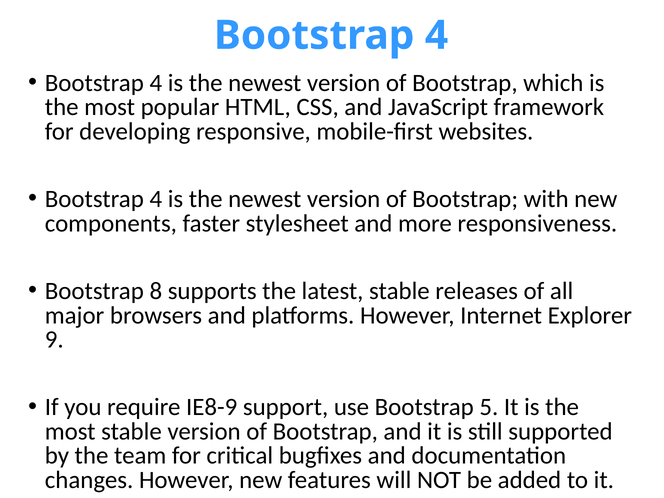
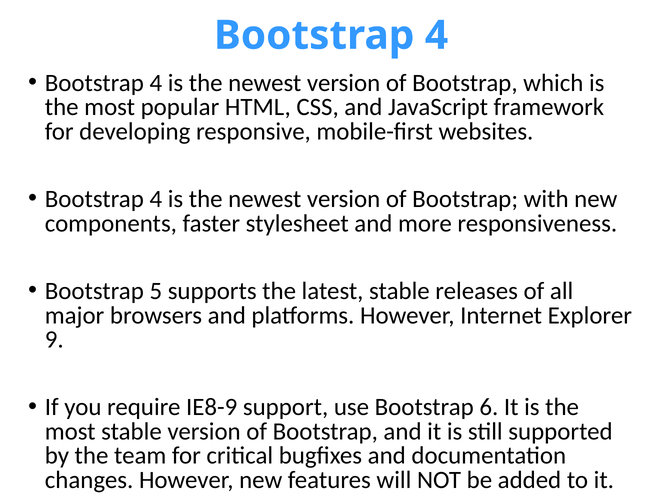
8: 8 -> 5
5: 5 -> 6
